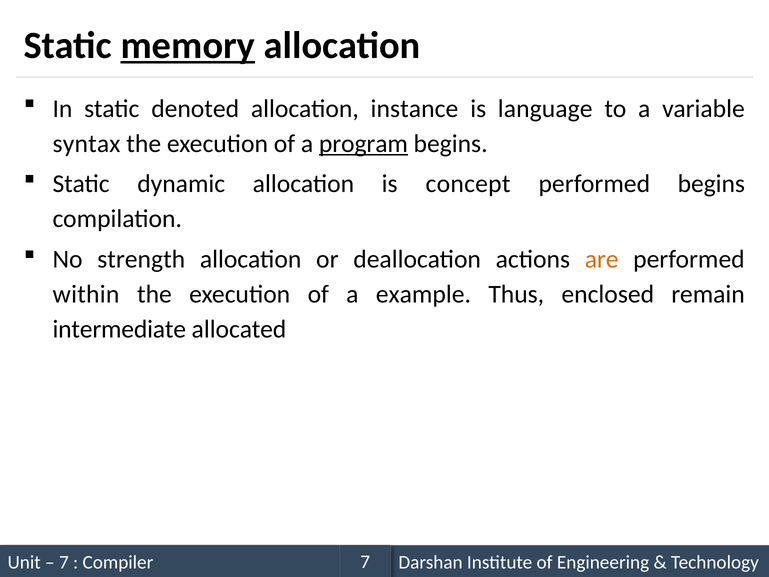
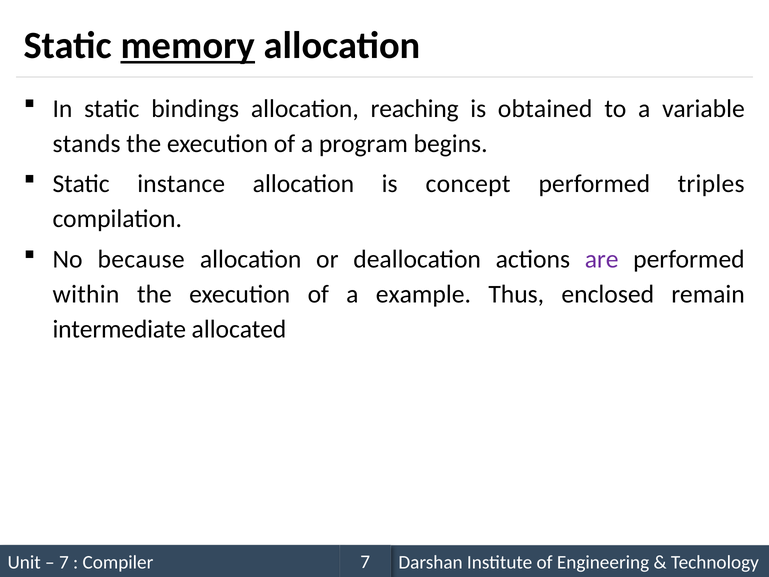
denoted: denoted -> bindings
instance: instance -> reaching
language: language -> obtained
syntax: syntax -> stands
program underline: present -> none
dynamic: dynamic -> instance
performed begins: begins -> triples
strength: strength -> because
are colour: orange -> purple
